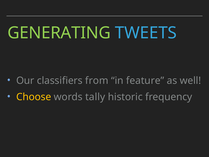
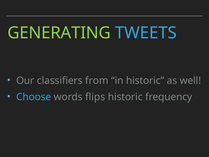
in feature: feature -> historic
Choose colour: yellow -> light blue
tally: tally -> flips
